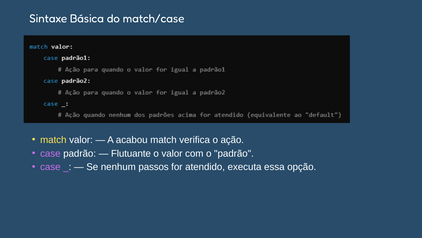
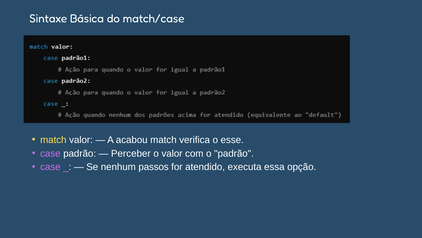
ação: ação -> esse
Flutuante: Flutuante -> Perceber
